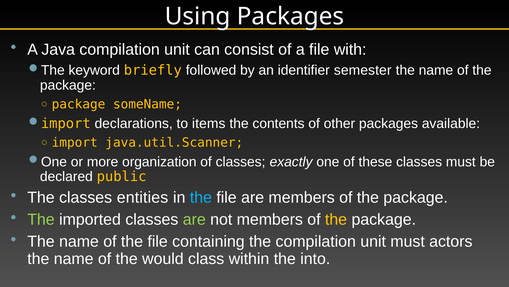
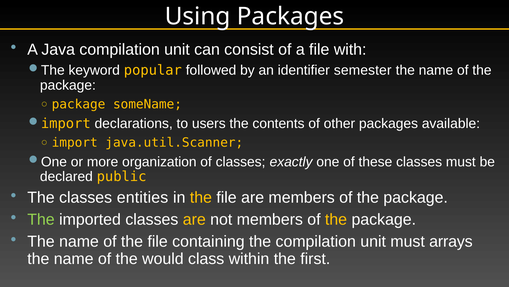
briefly: briefly -> popular
items: items -> users
the at (201, 197) colour: light blue -> yellow
are at (194, 219) colour: light green -> yellow
actors: actors -> arrays
into: into -> first
